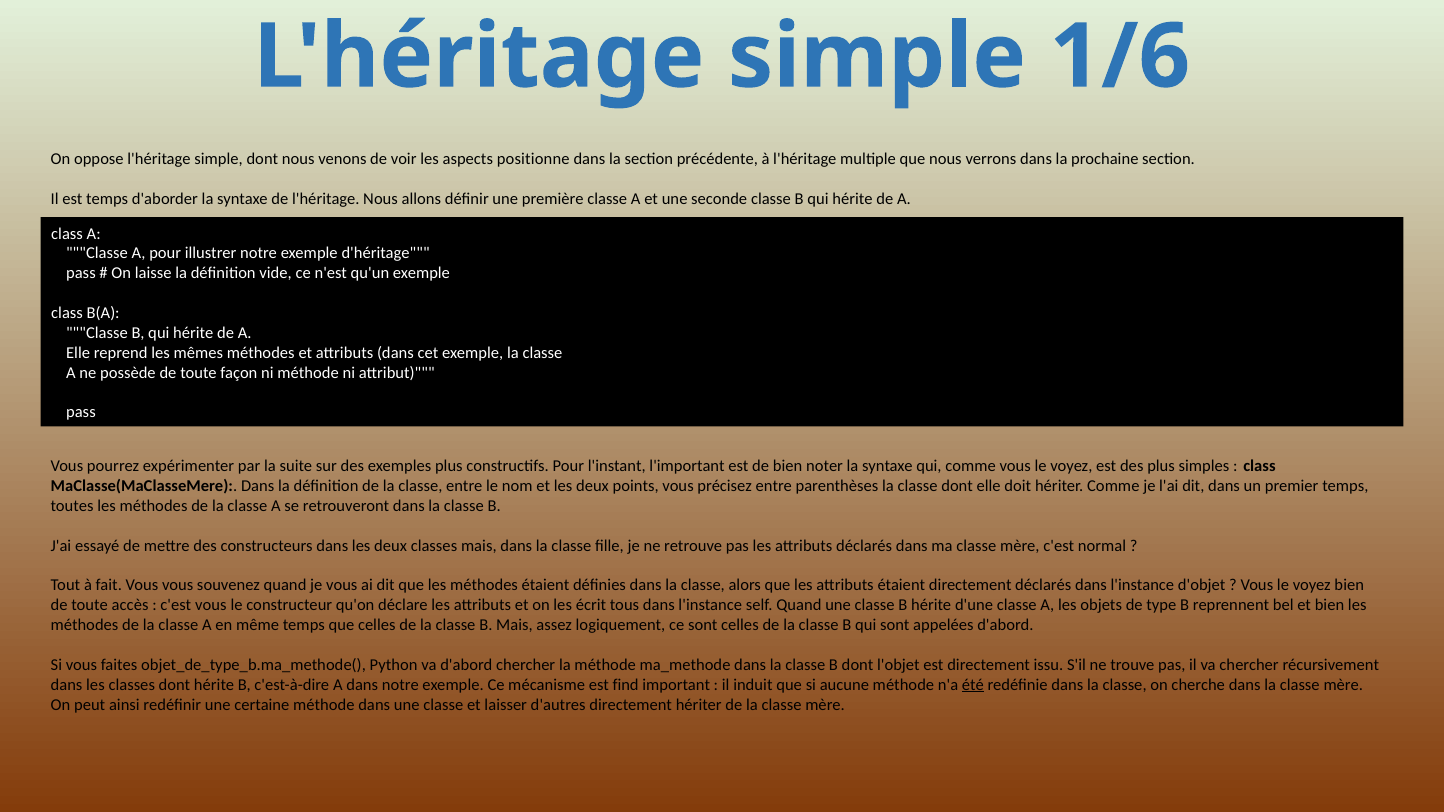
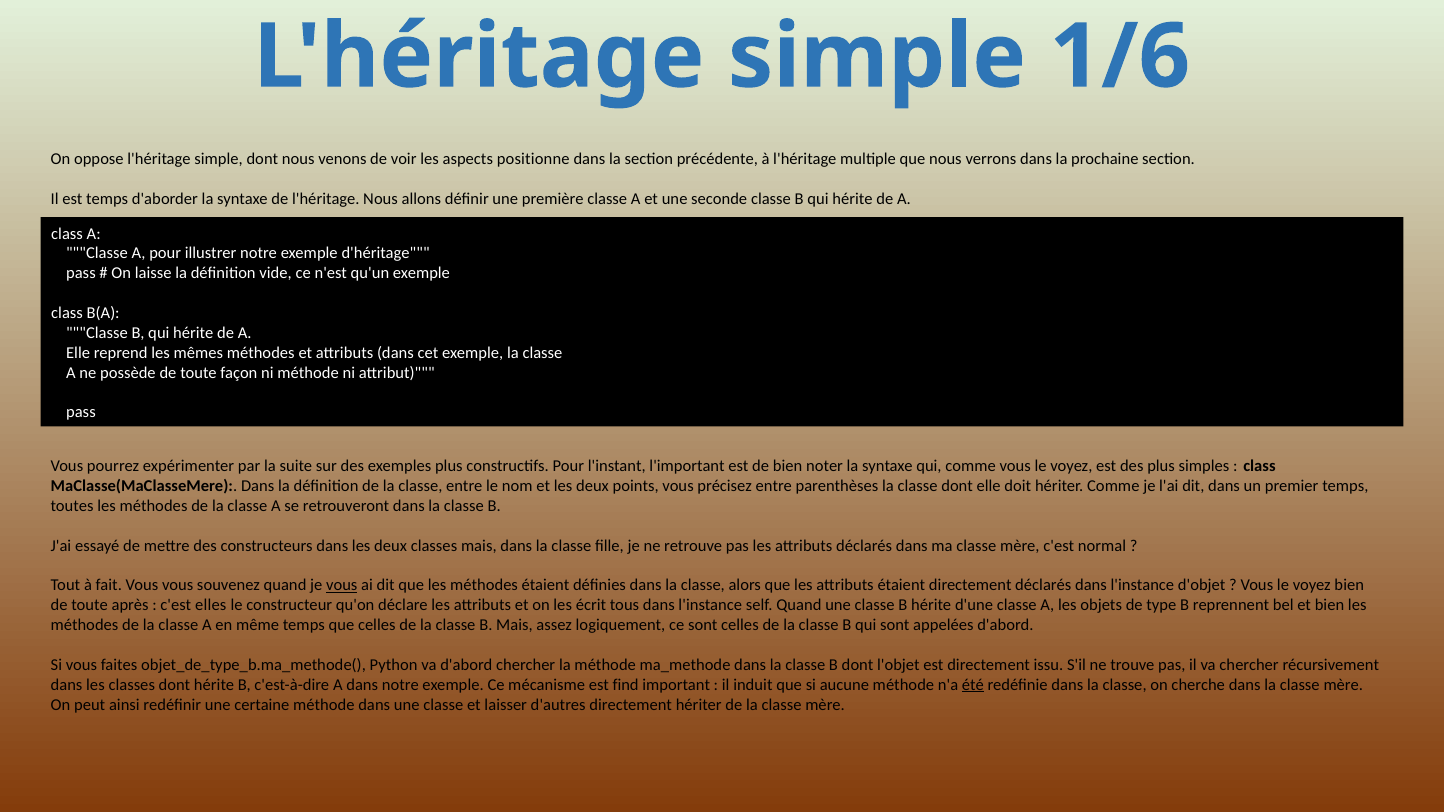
vous at (342, 586) underline: none -> present
accès: accès -> après
c'est vous: vous -> elles
